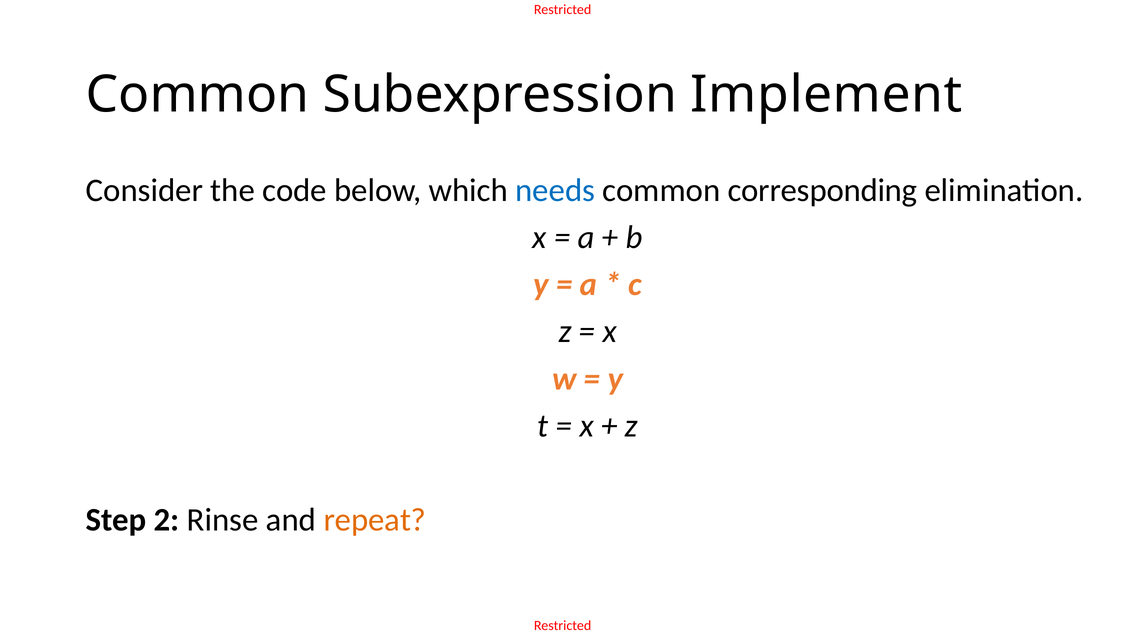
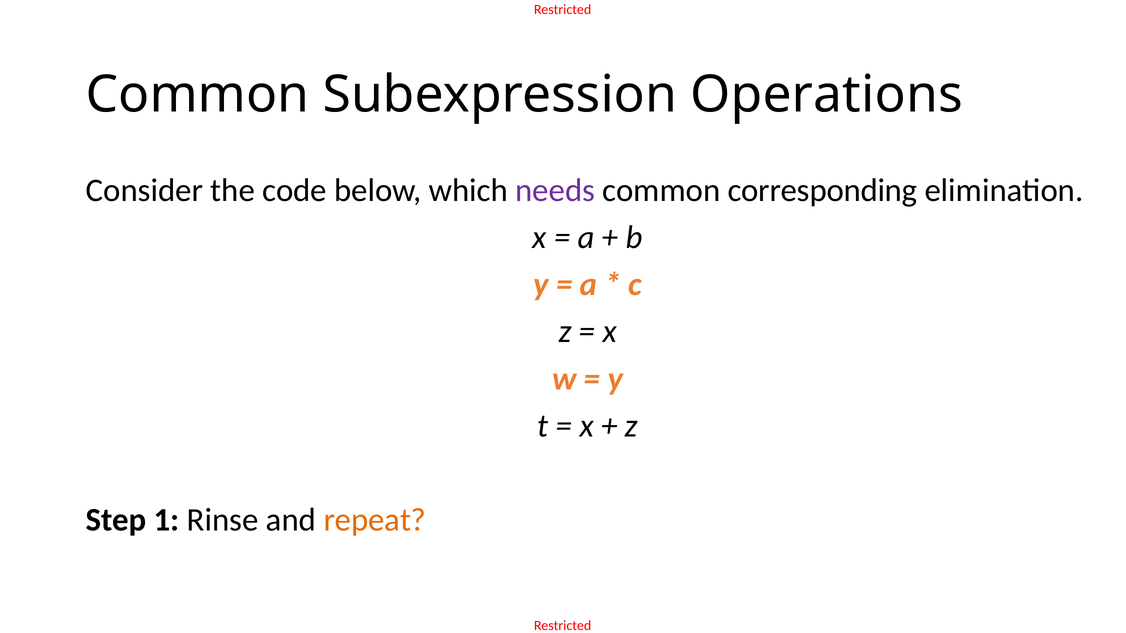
Implement: Implement -> Operations
needs colour: blue -> purple
2: 2 -> 1
